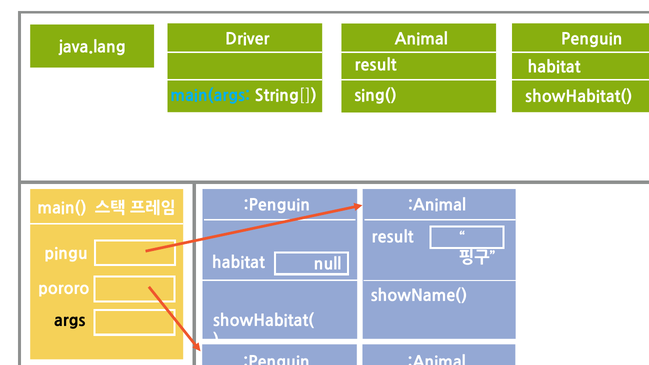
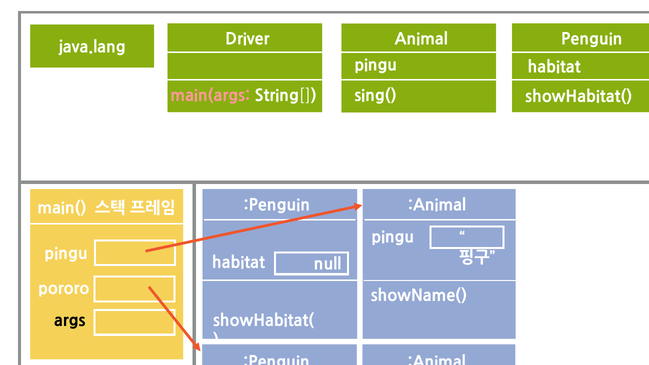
result at (376, 66): result -> pingu
main(args colour: light blue -> pink
result at (393, 237): result -> pingu
